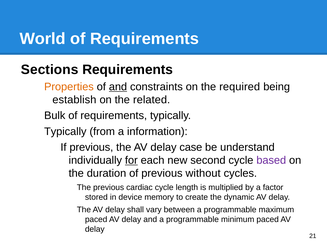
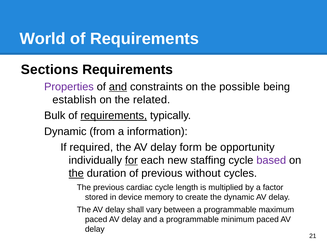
Properties colour: orange -> purple
required: required -> possible
requirements at (114, 116) underline: none -> present
Typically at (65, 132): Typically -> Dynamic
If previous: previous -> required
case: case -> form
understand: understand -> opportunity
second: second -> staffing
the at (76, 174) underline: none -> present
